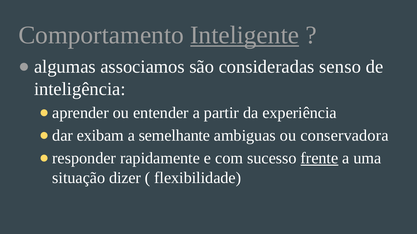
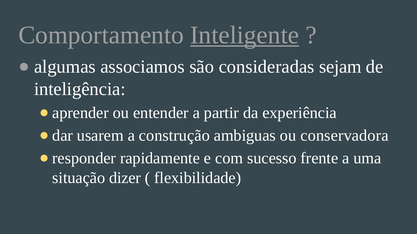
senso: senso -> sejam
exibam: exibam -> usarem
semelhante: semelhante -> construção
frente underline: present -> none
